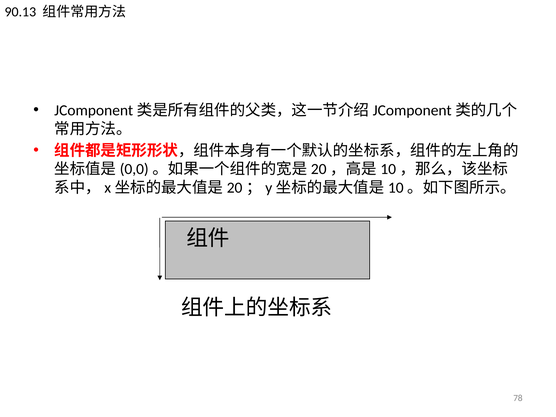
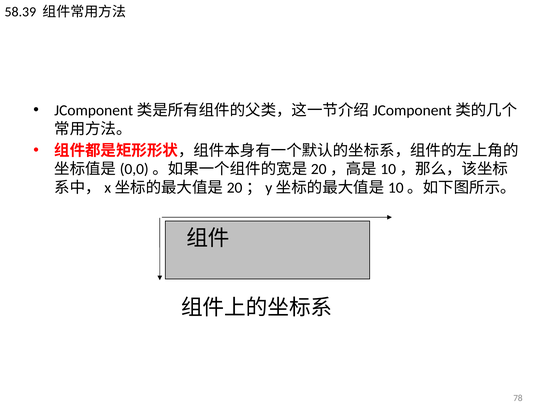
90.13: 90.13 -> 58.39
